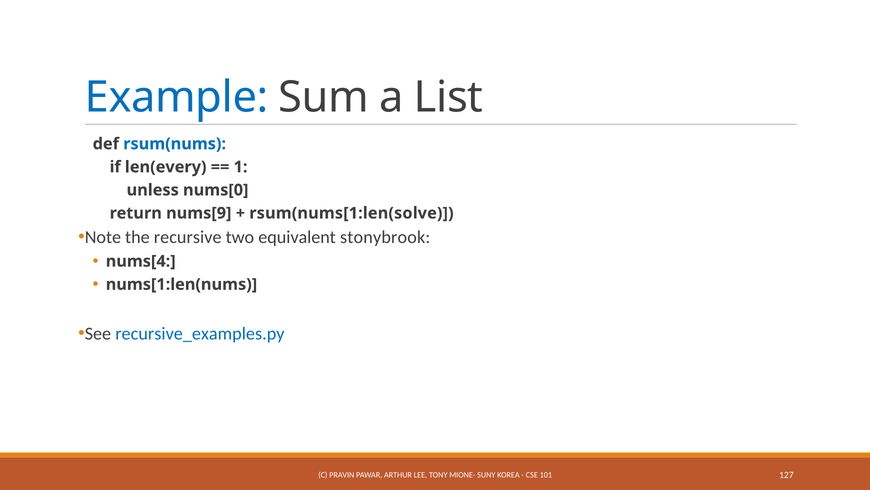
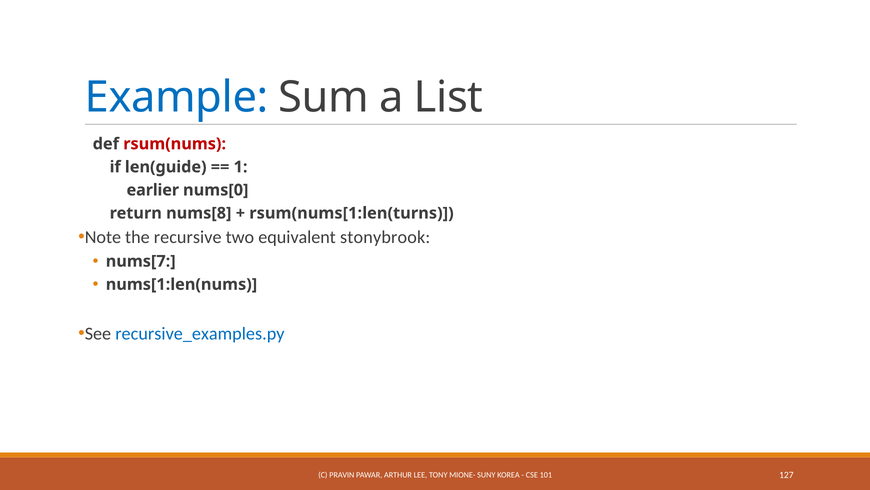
rsum(nums colour: blue -> red
len(every: len(every -> len(guide
unless: unless -> earlier
nums[9: nums[9 -> nums[8
rsum(nums[1:len(solve: rsum(nums[1:len(solve -> rsum(nums[1:len(turns
nums[4: nums[4 -> nums[7
